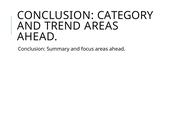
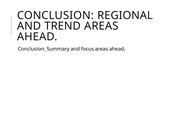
CATEGORY: CATEGORY -> REGIONAL
